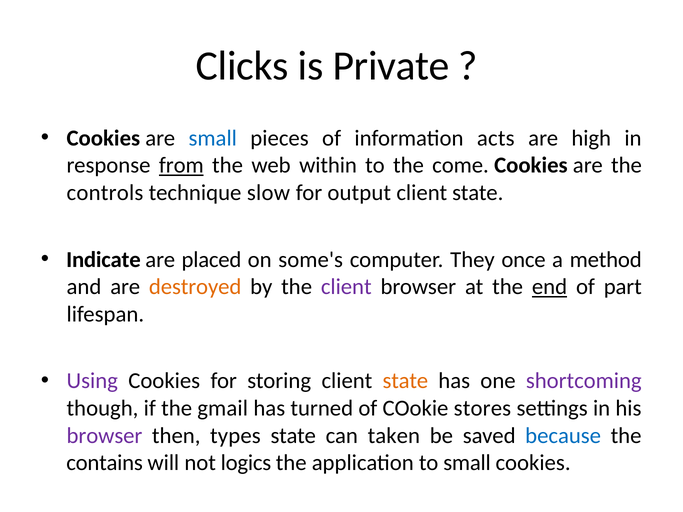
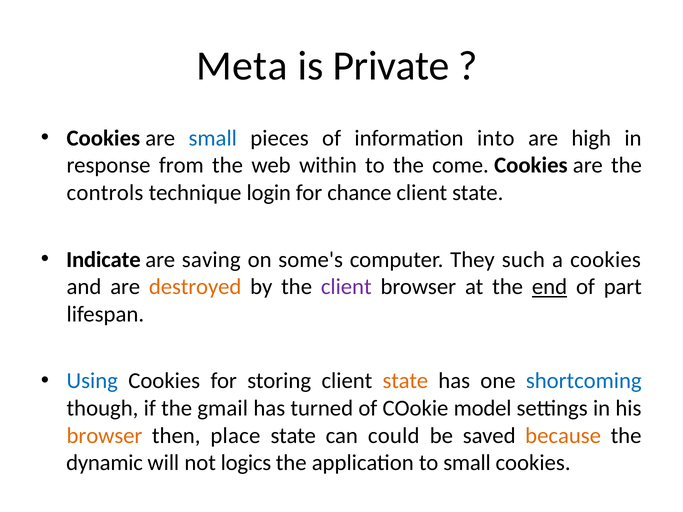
Clicks: Clicks -> Meta
acts: acts -> into
from underline: present -> none
slow: slow -> login
output: output -> chance
placed: placed -> saving
once: once -> such
a method: method -> cookies
Using colour: purple -> blue
shortcoming colour: purple -> blue
stores: stores -> model
browser at (104, 436) colour: purple -> orange
types: types -> place
taken: taken -> could
because colour: blue -> orange
contains: contains -> dynamic
